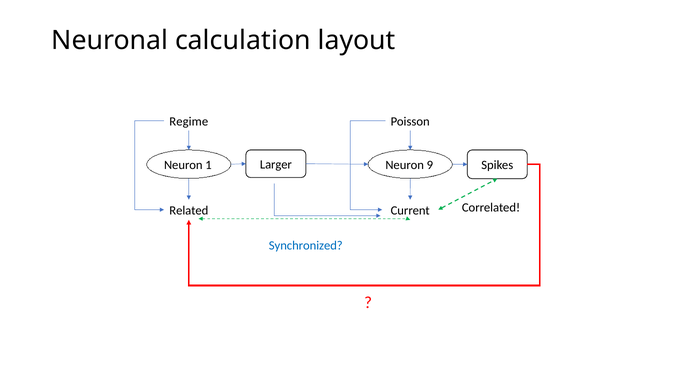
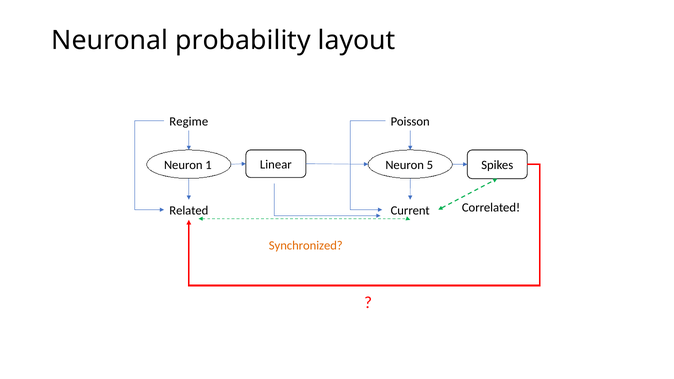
calculation: calculation -> probability
Larger: Larger -> Linear
9: 9 -> 5
Synchronized colour: blue -> orange
